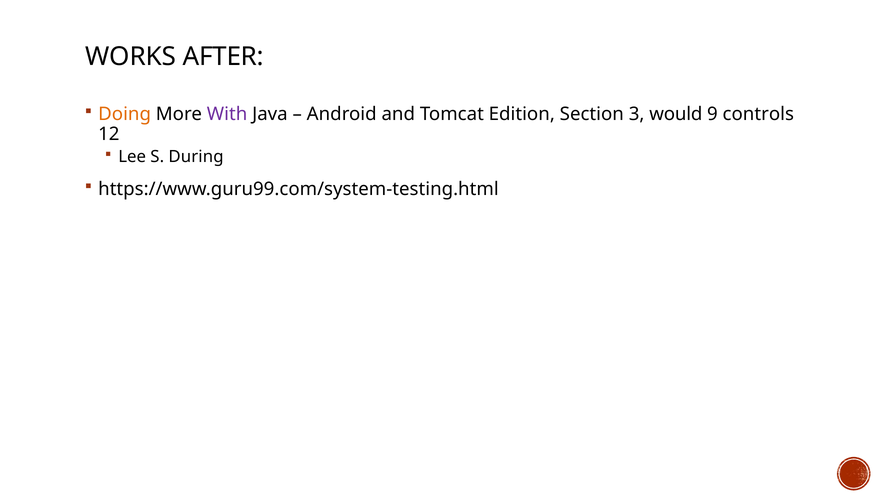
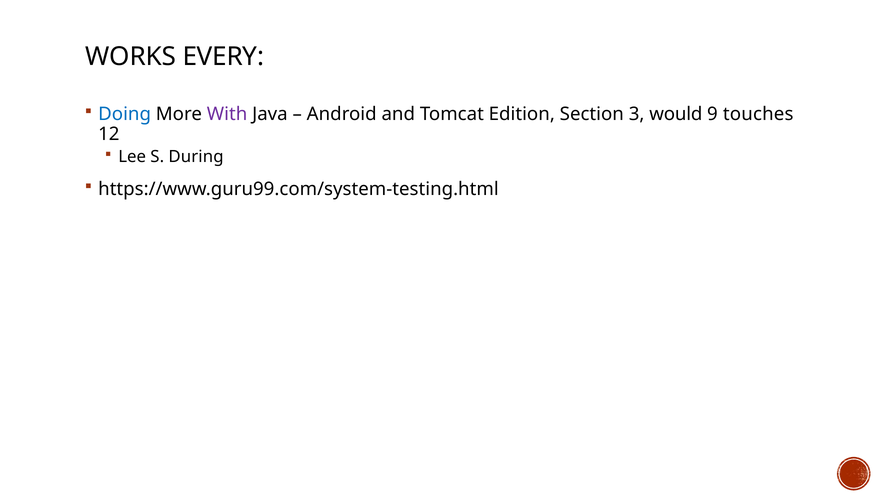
AFTER: AFTER -> EVERY
Doing colour: orange -> blue
controls: controls -> touches
